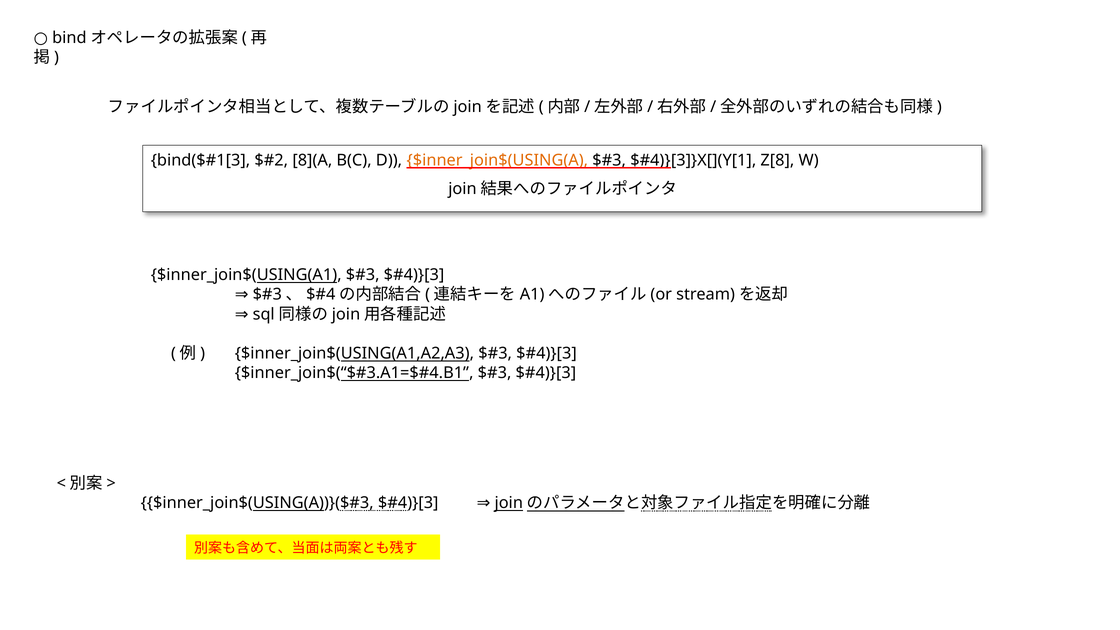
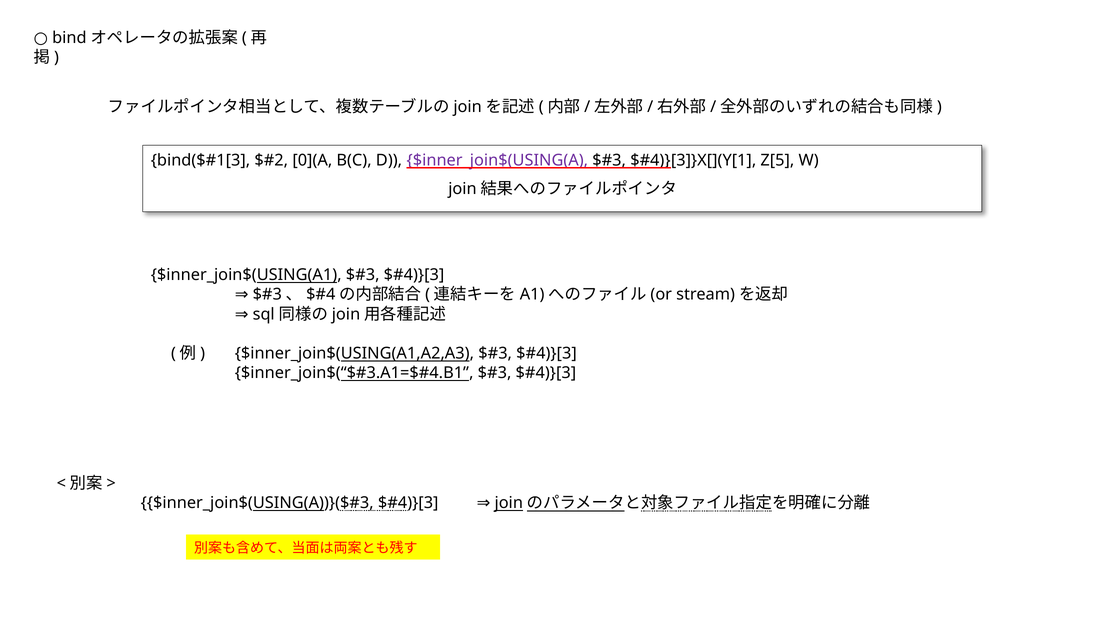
8](A: 8](A -> 0](A
$inner_join$(USING(A colour: orange -> purple
Z[8: Z[8 -> Z[5
